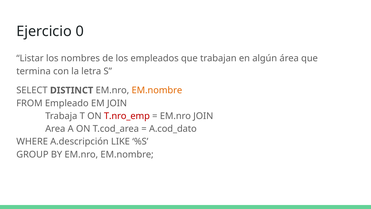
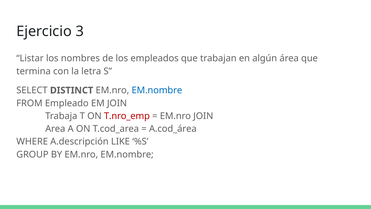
0: 0 -> 3
EM.nombre at (157, 90) colour: orange -> blue
A.cod_dato: A.cod_dato -> A.cod_área
